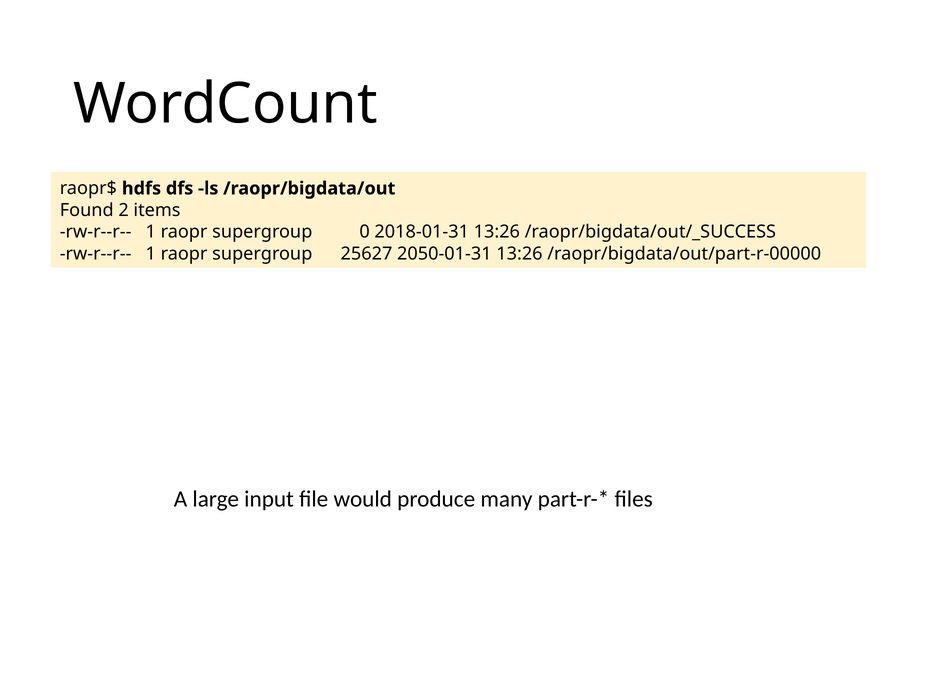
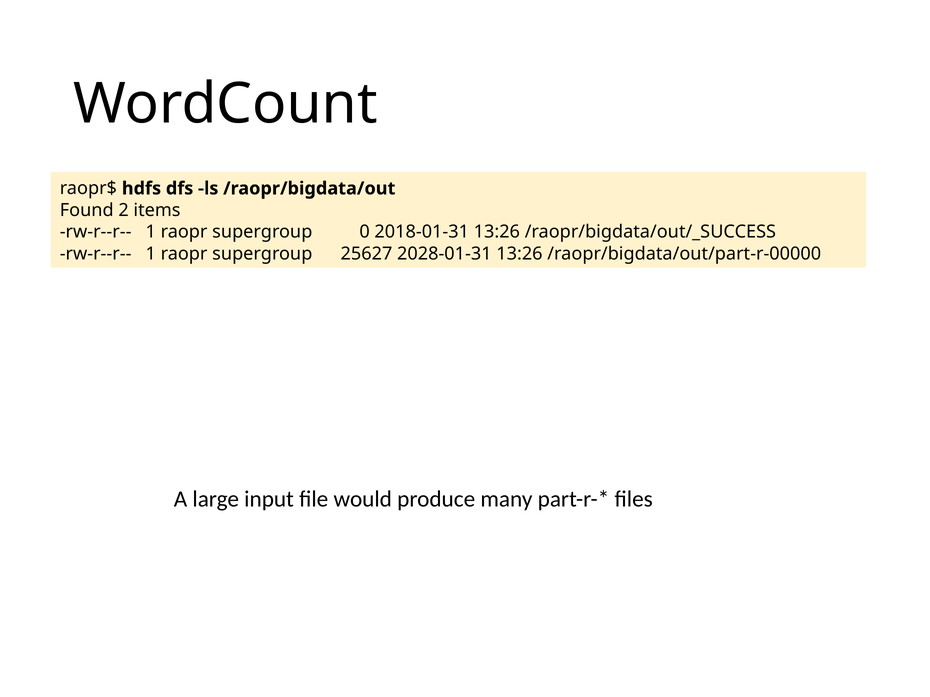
2050-01-31: 2050-01-31 -> 2028-01-31
